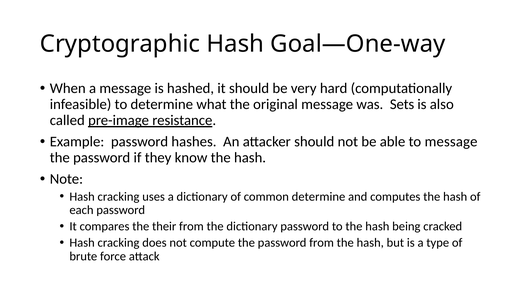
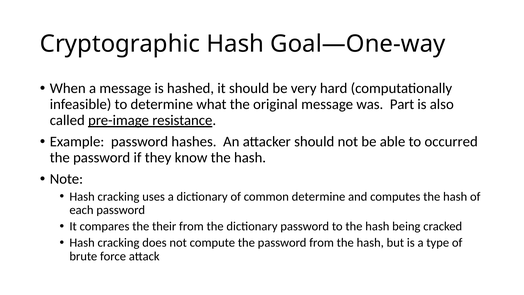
Sets: Sets -> Part
to message: message -> occurred
